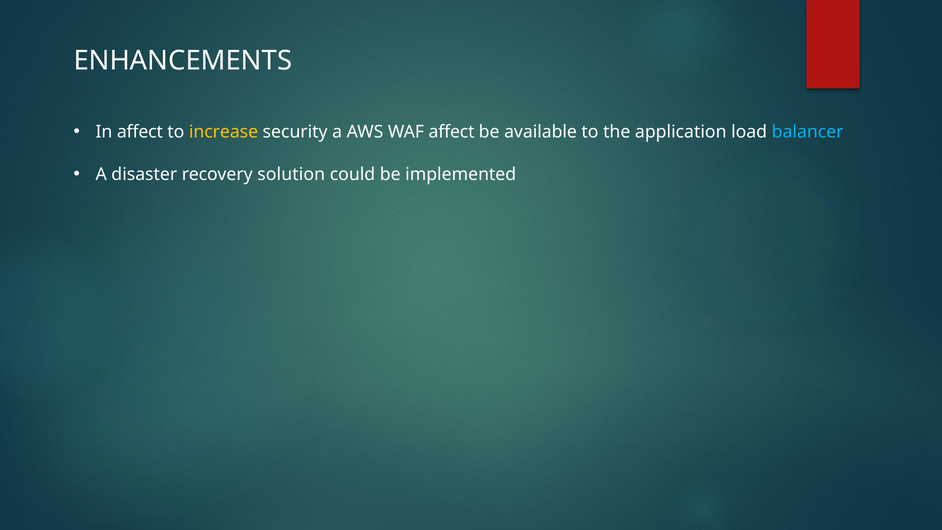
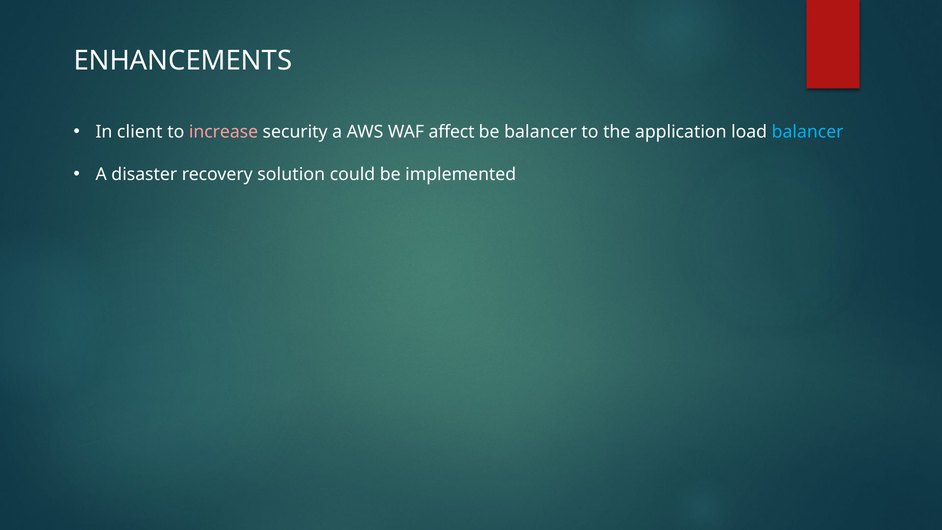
In affect: affect -> client
increase colour: yellow -> pink
be available: available -> balancer
